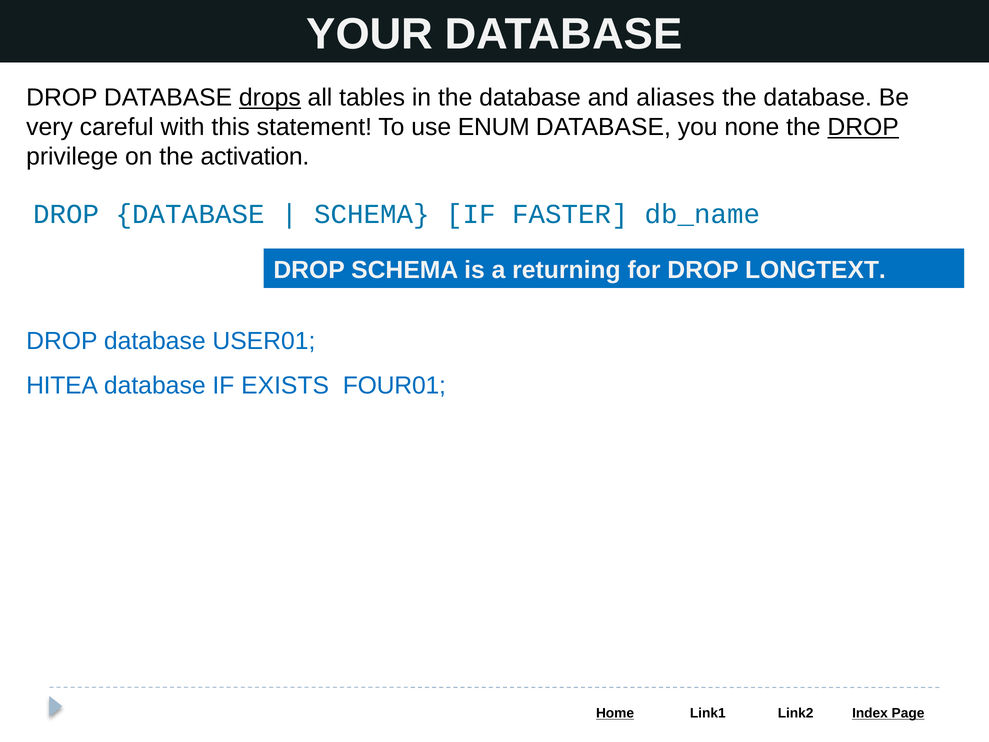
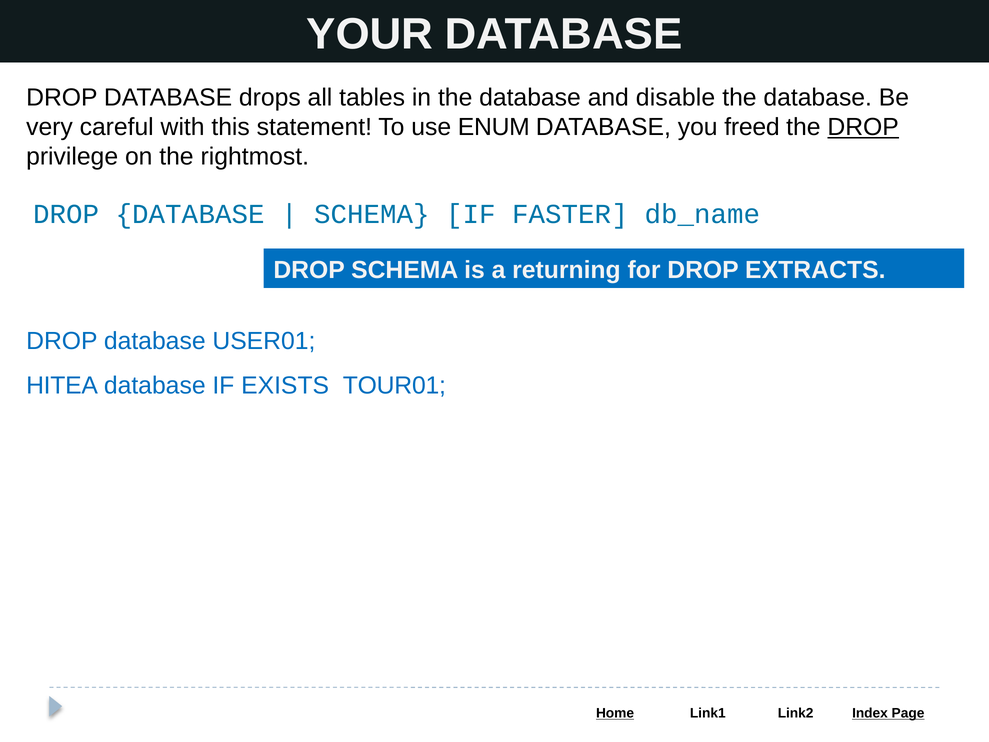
drops underline: present -> none
aliases: aliases -> disable
none: none -> freed
activation: activation -> rightmost
LONGTEXT: LONGTEXT -> EXTRACTS
FOUR01: FOUR01 -> TOUR01
